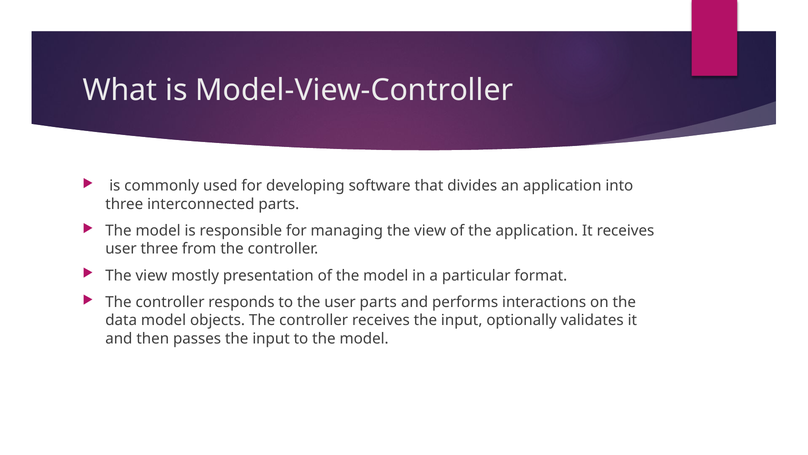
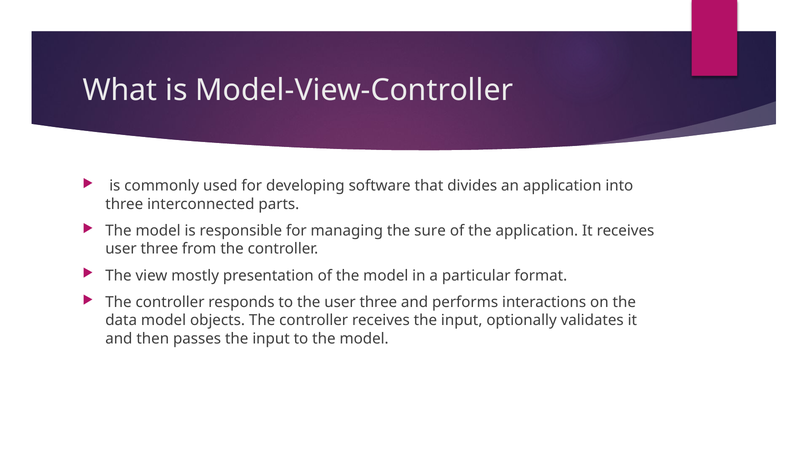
managing the view: view -> sure
the user parts: parts -> three
